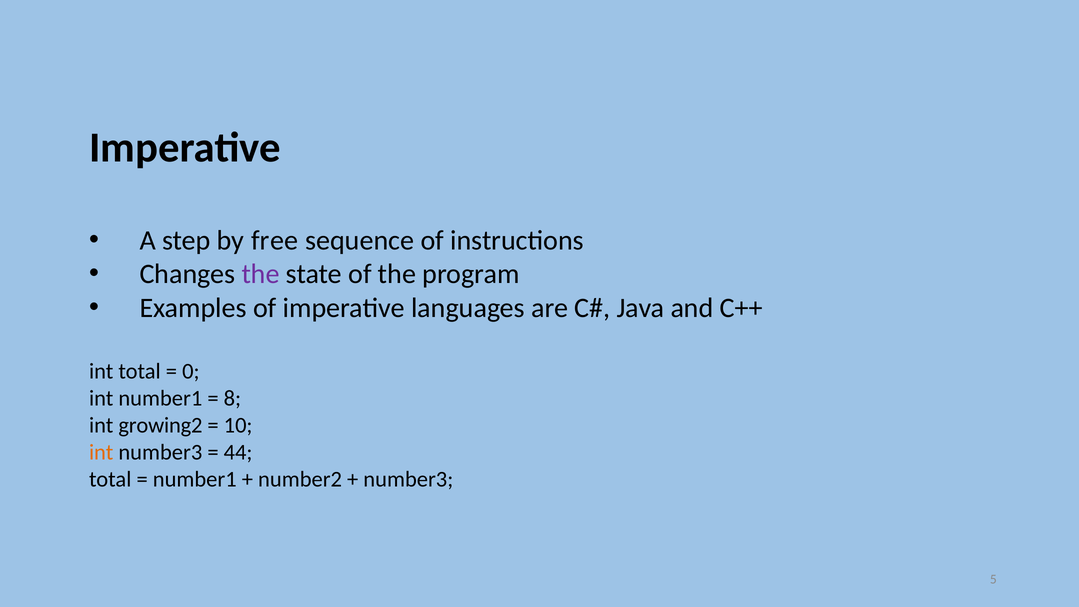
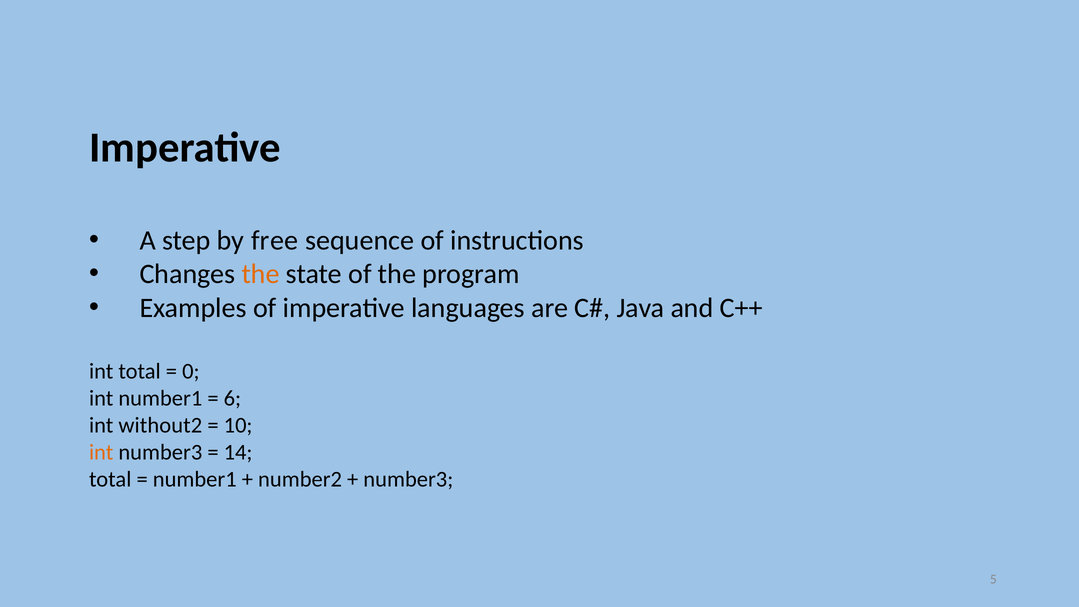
the at (261, 274) colour: purple -> orange
8: 8 -> 6
growing2: growing2 -> without2
44: 44 -> 14
